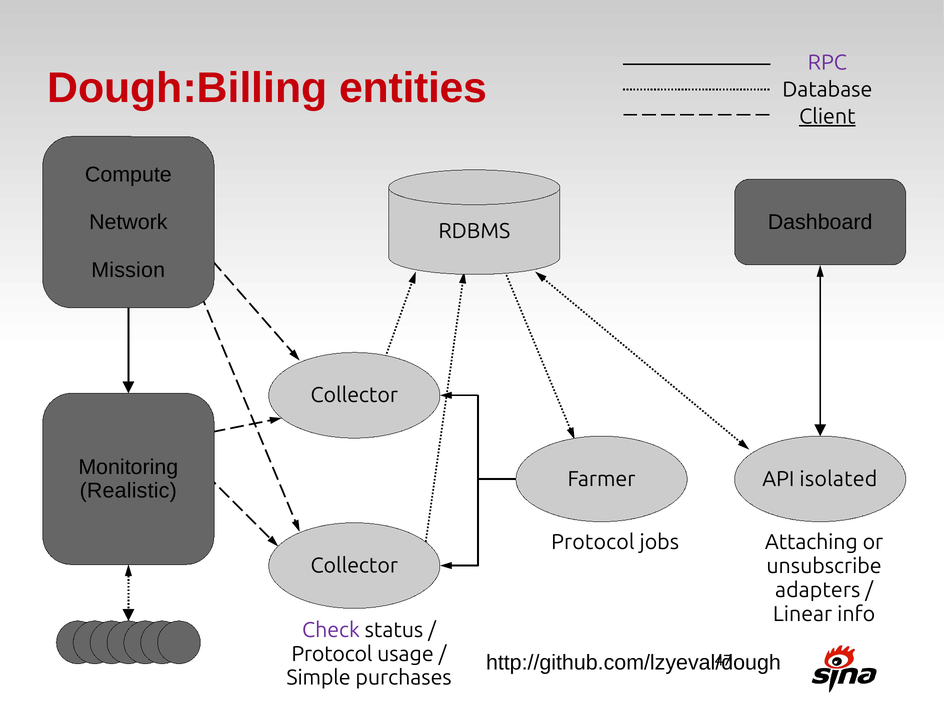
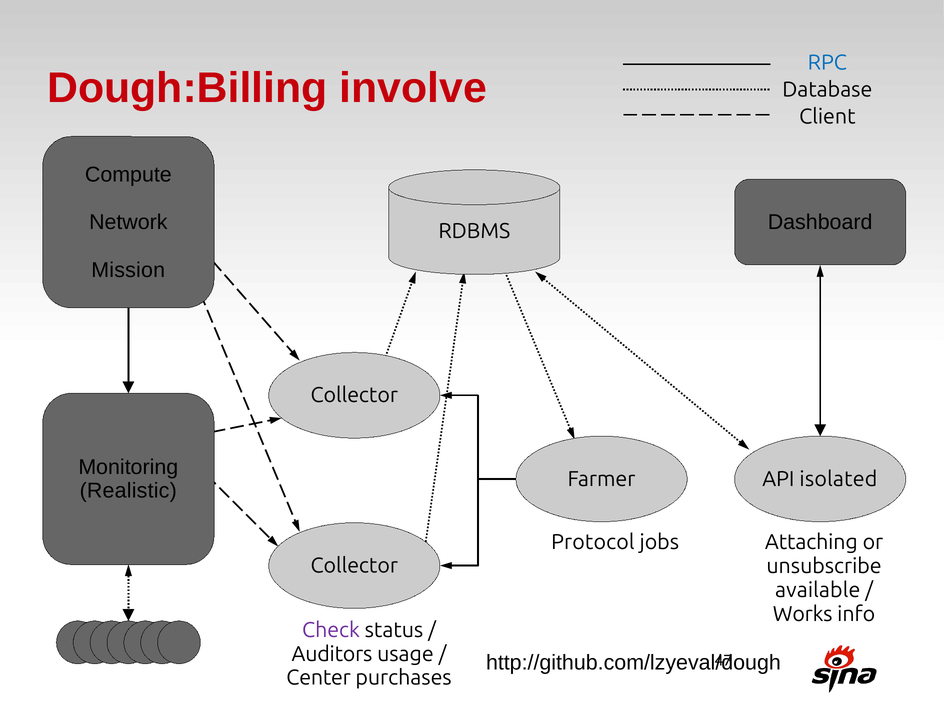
RPC colour: purple -> blue
entities: entities -> involve
Client underline: present -> none
adapters: adapters -> available
Linear: Linear -> Works
Protocol at (332, 654): Protocol -> Auditors
Simple: Simple -> Center
